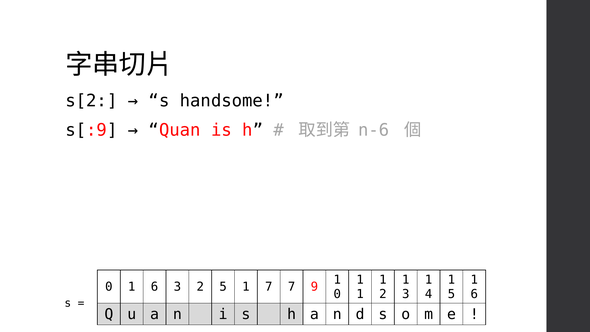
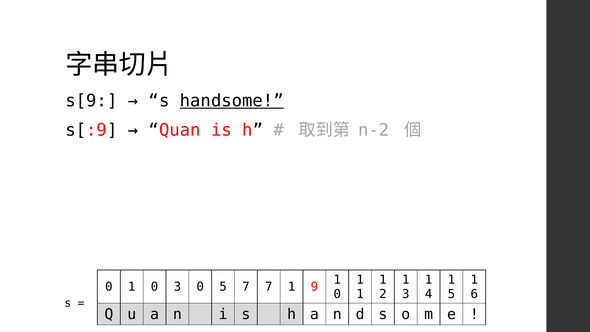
s[2: s[2 -> s[9
handsome underline: none -> present
n-6: n-6 -> n-2
0 1 6: 6 -> 0
3 2: 2 -> 0
1 at (246, 287): 1 -> 7
7 7: 7 -> 1
